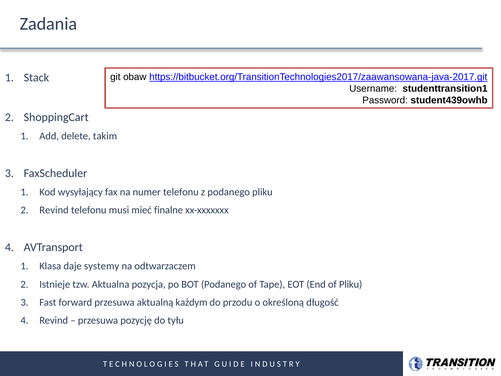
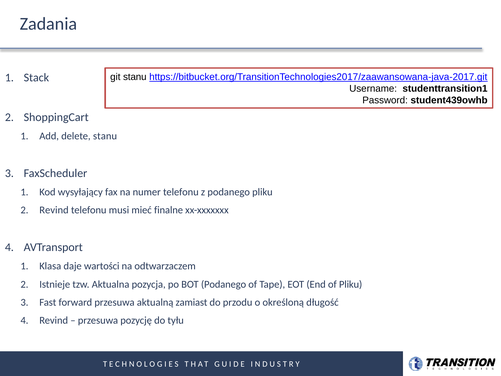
git obaw: obaw -> stanu
delete takim: takim -> stanu
systemy: systemy -> wartości
każdym: każdym -> zamiast
